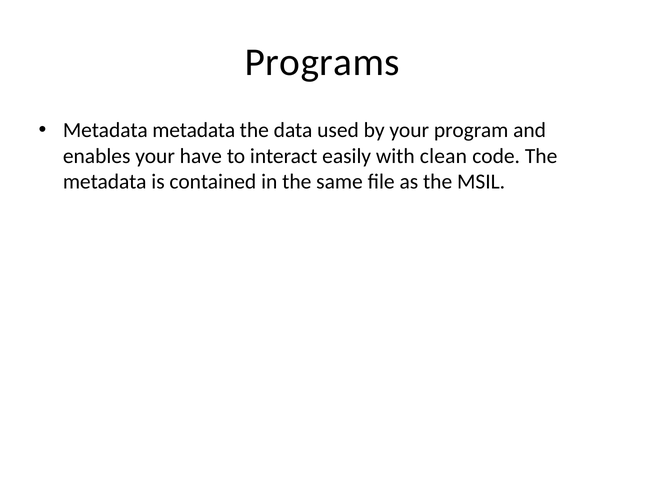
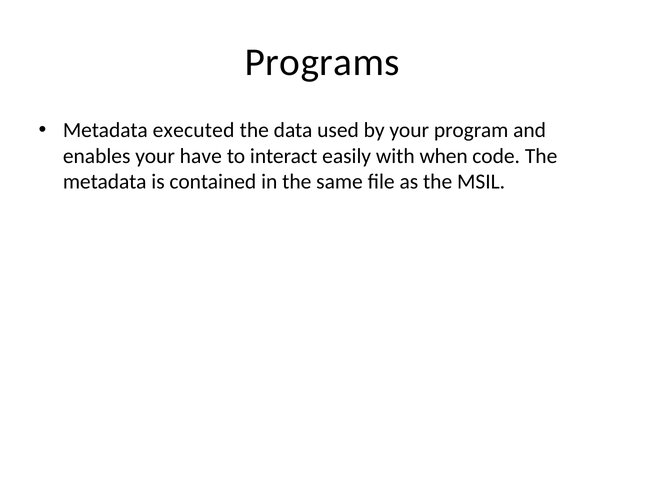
Metadata metadata: metadata -> executed
clean: clean -> when
